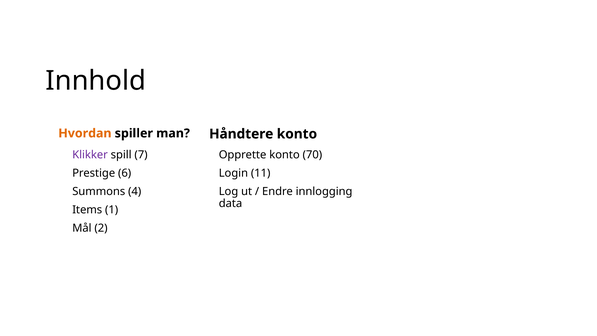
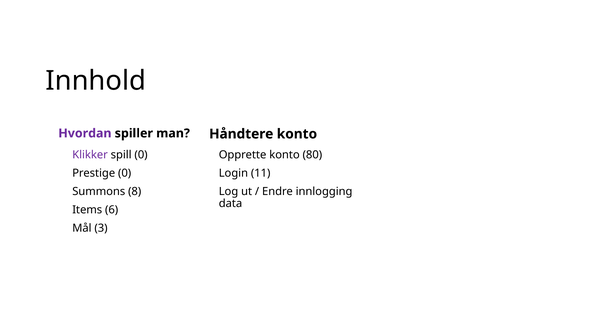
Hvordan colour: orange -> purple
spill 7: 7 -> 0
70: 70 -> 80
Prestige 6: 6 -> 0
4: 4 -> 8
1: 1 -> 6
2: 2 -> 3
